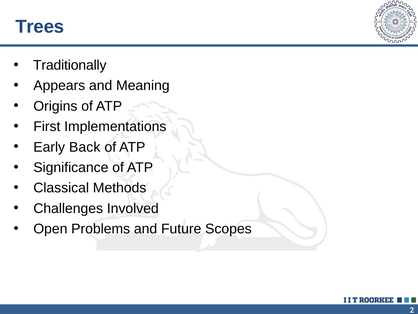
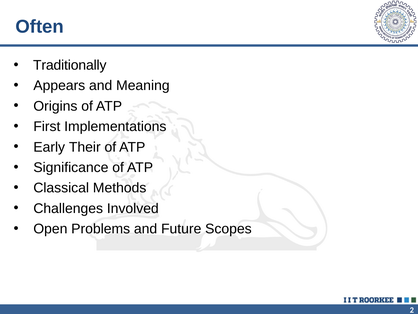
Trees: Trees -> Often
Back: Back -> Their
